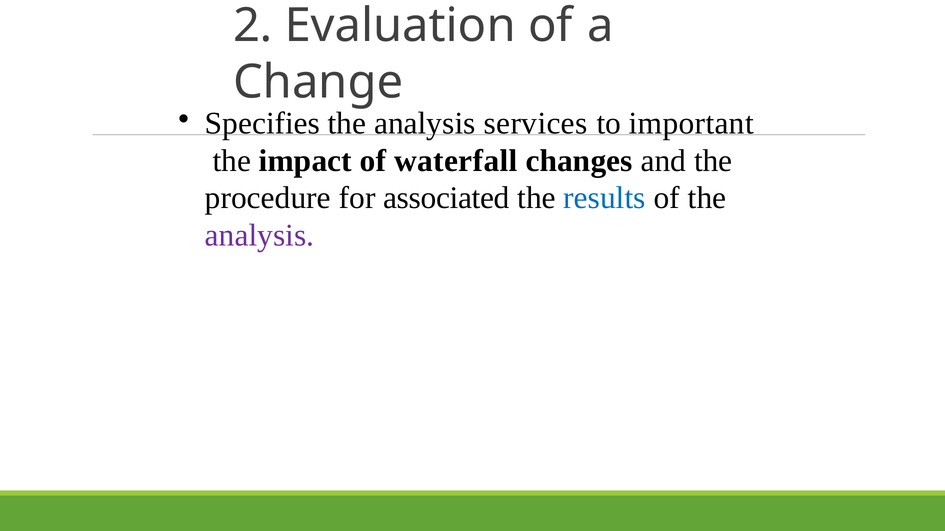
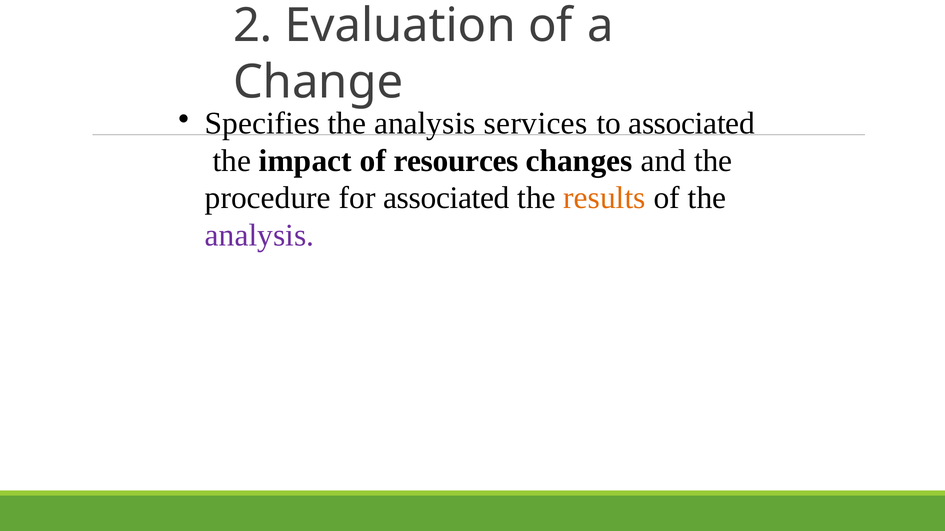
to important: important -> associated
waterfall: waterfall -> resources
results colour: blue -> orange
